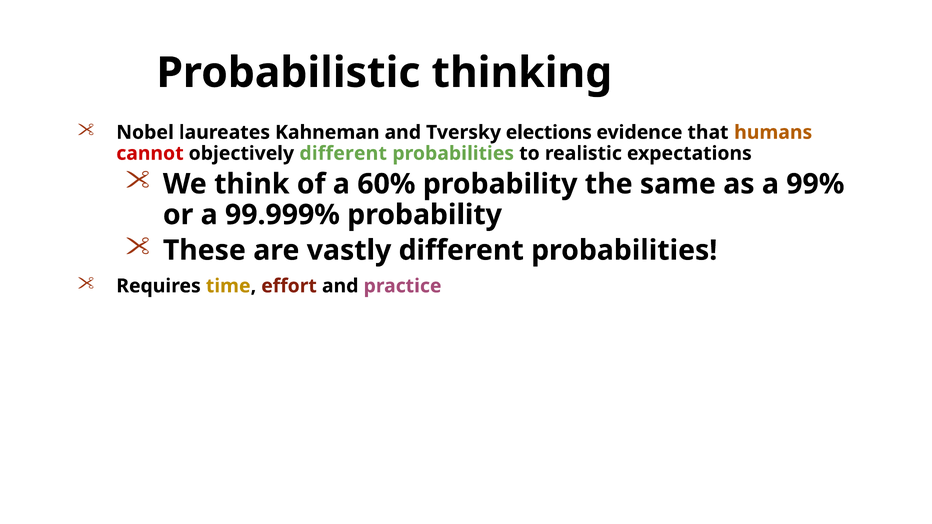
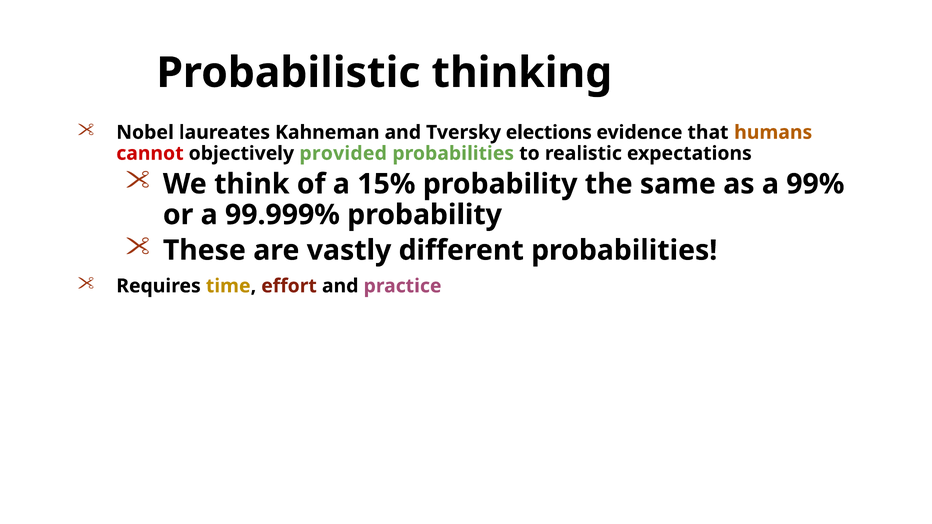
objectively different: different -> provided
60%: 60% -> 15%
